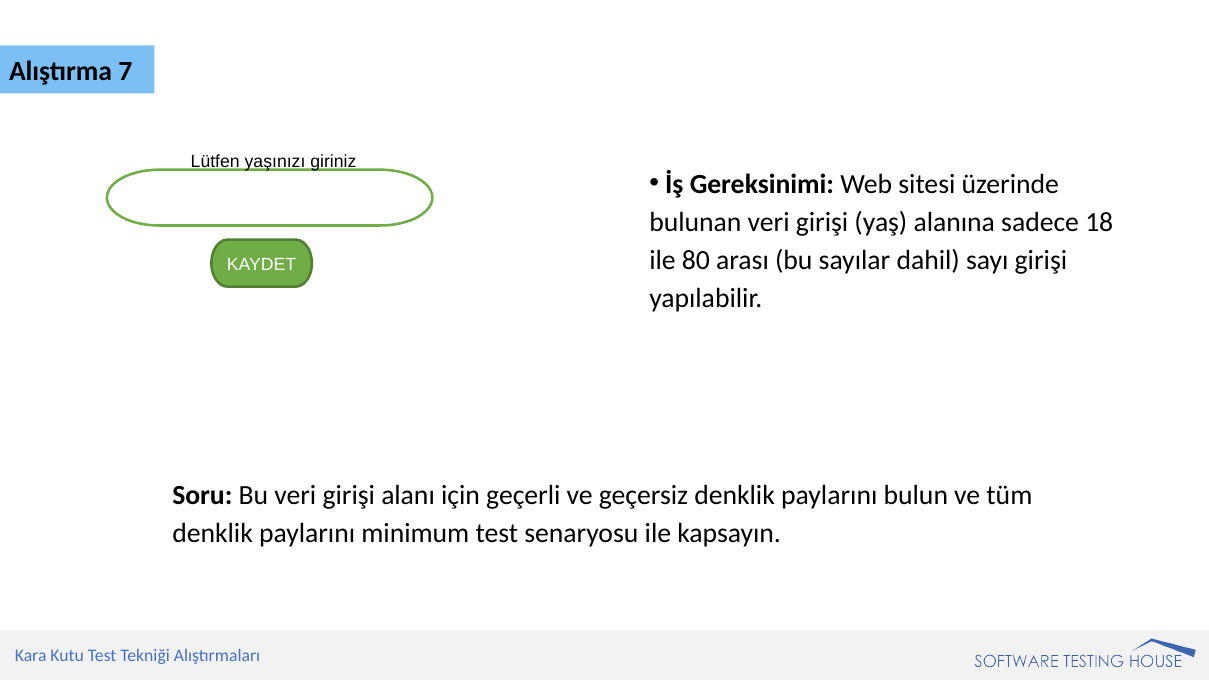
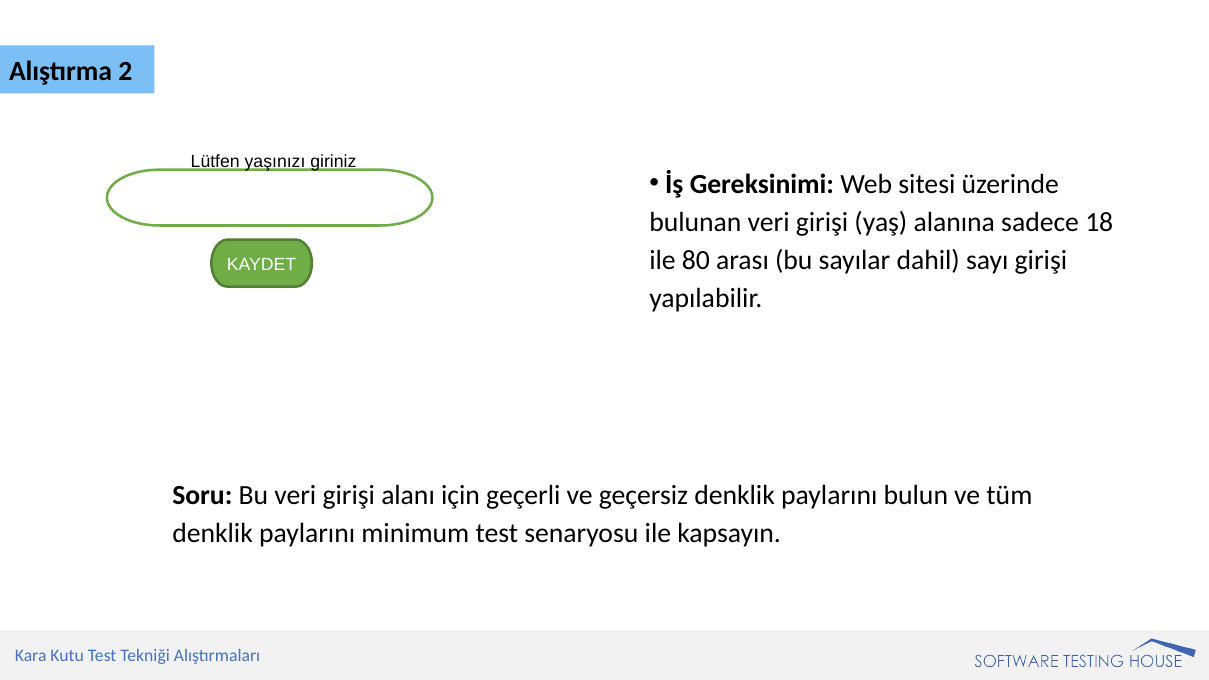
7: 7 -> 2
